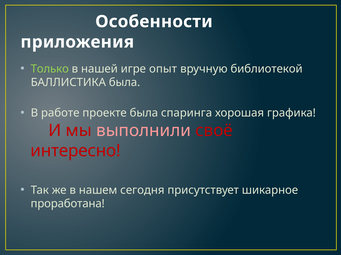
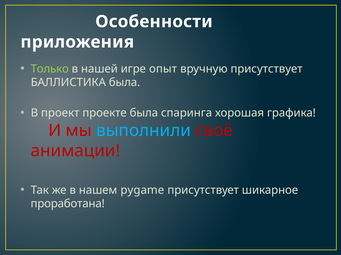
вручную библиотекой: библиотекой -> присутствует
работе: работе -> проект
выполнили colour: pink -> light blue
интересно: интересно -> анимации
сегодня: сегодня -> pygame
